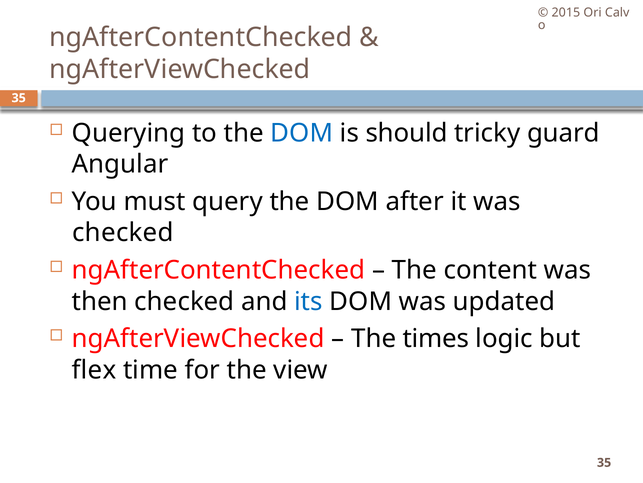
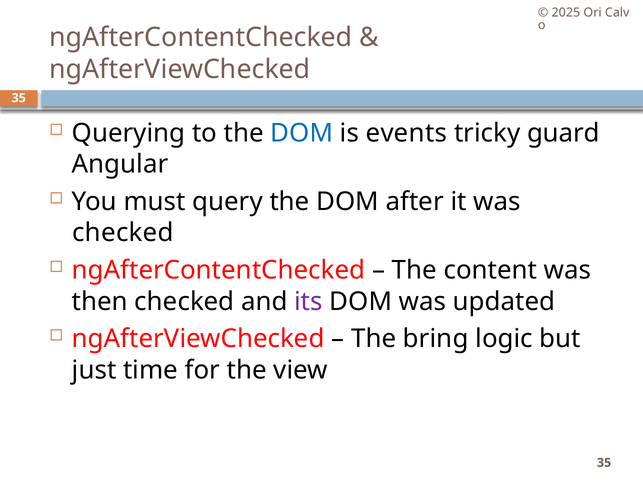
2015: 2015 -> 2025
should: should -> events
its colour: blue -> purple
times: times -> bring
flex: flex -> just
